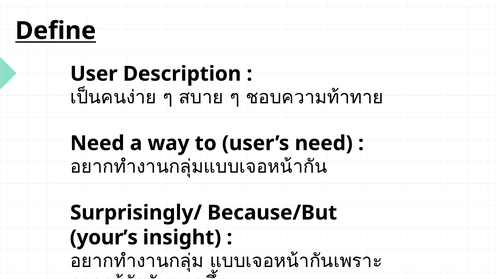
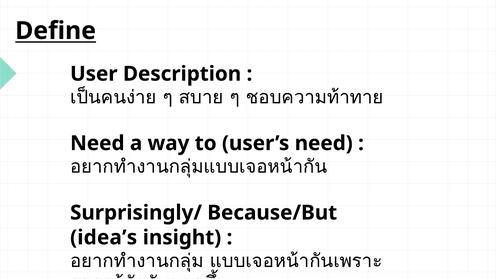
your’s: your’s -> idea’s
